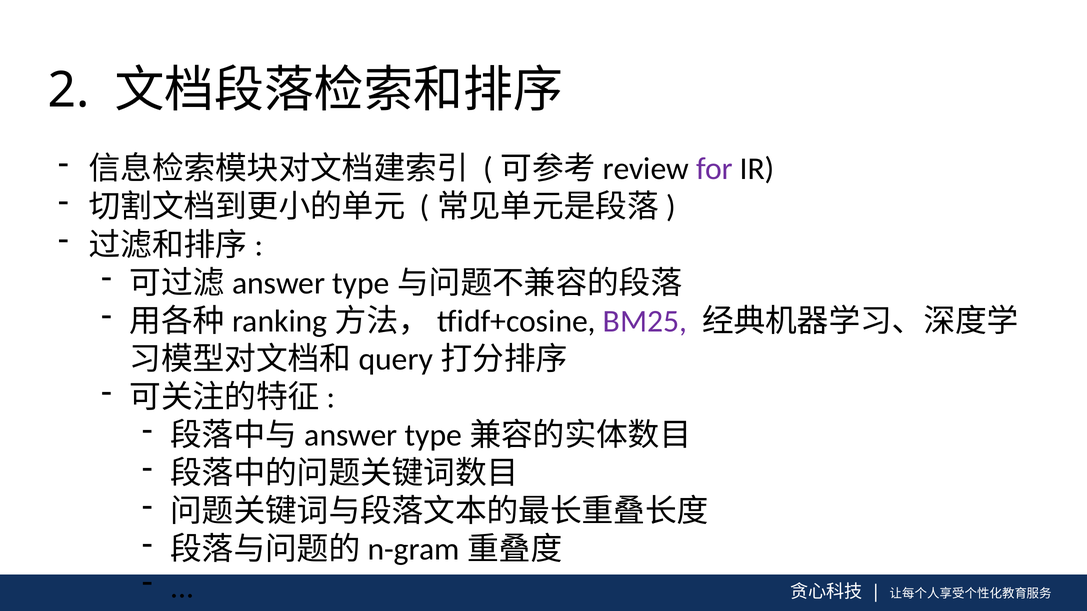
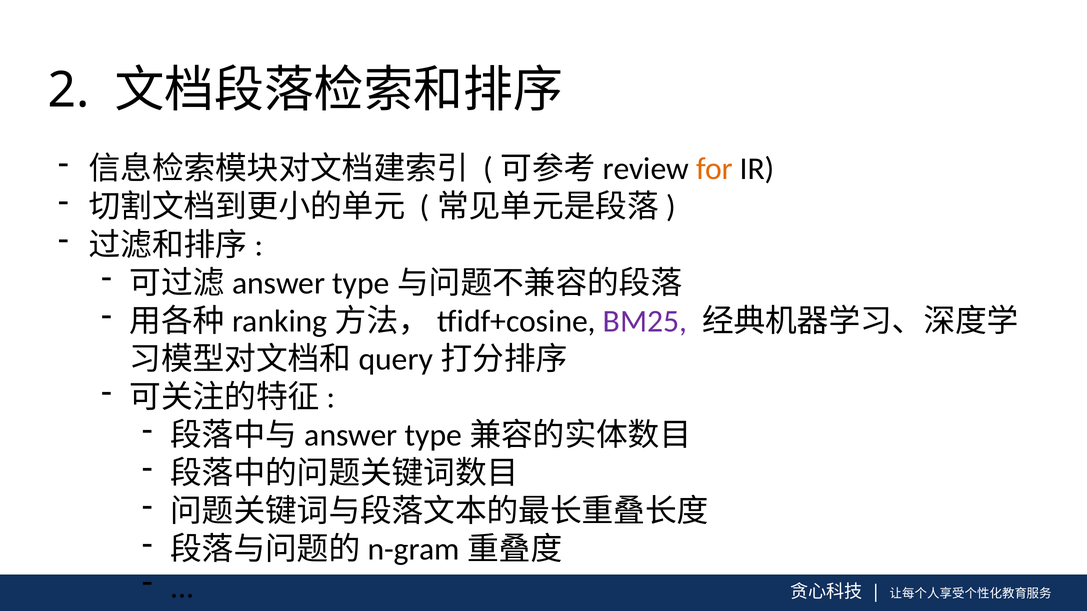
for colour: purple -> orange
